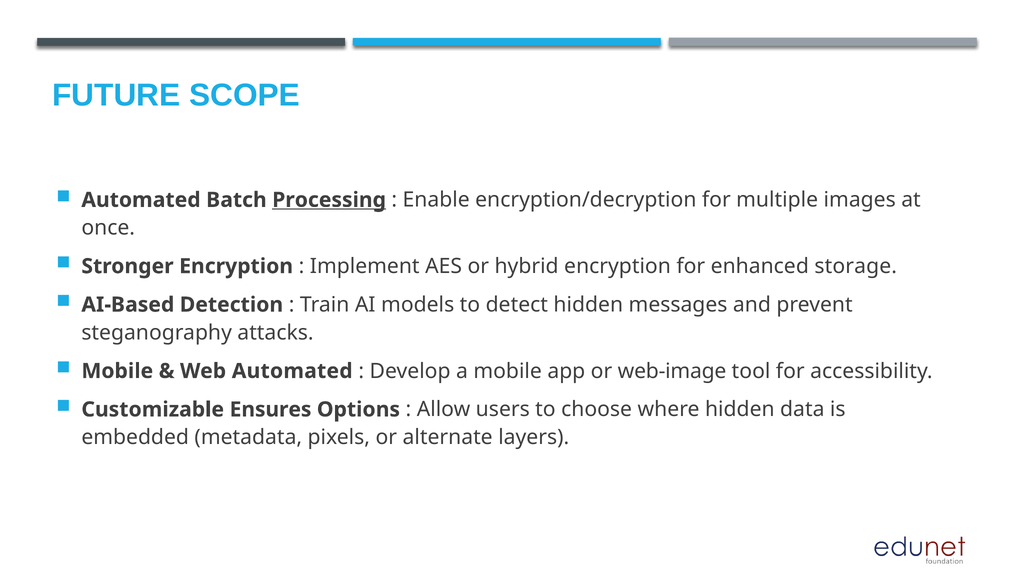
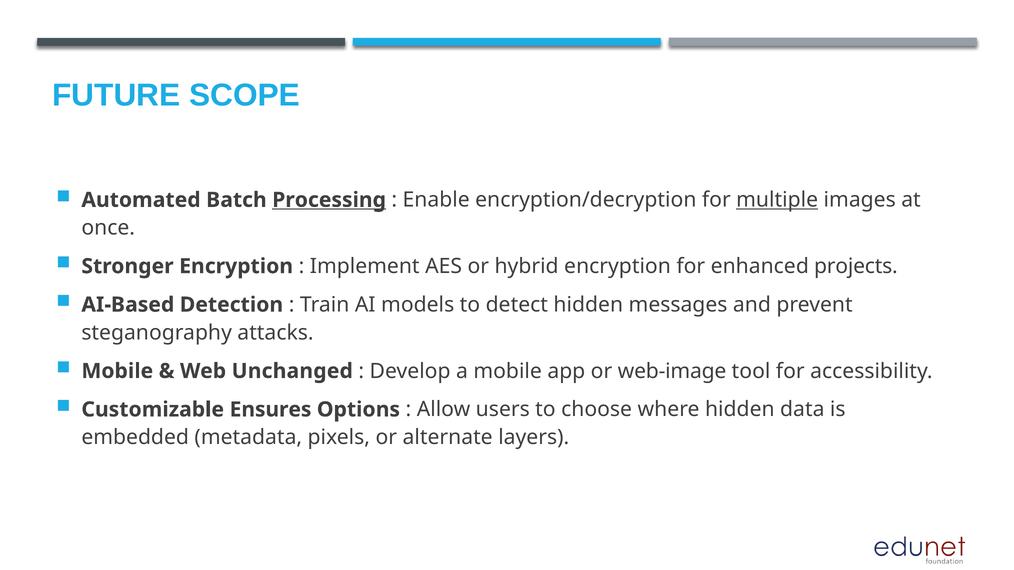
multiple underline: none -> present
storage: storage -> projects
Web Automated: Automated -> Unchanged
